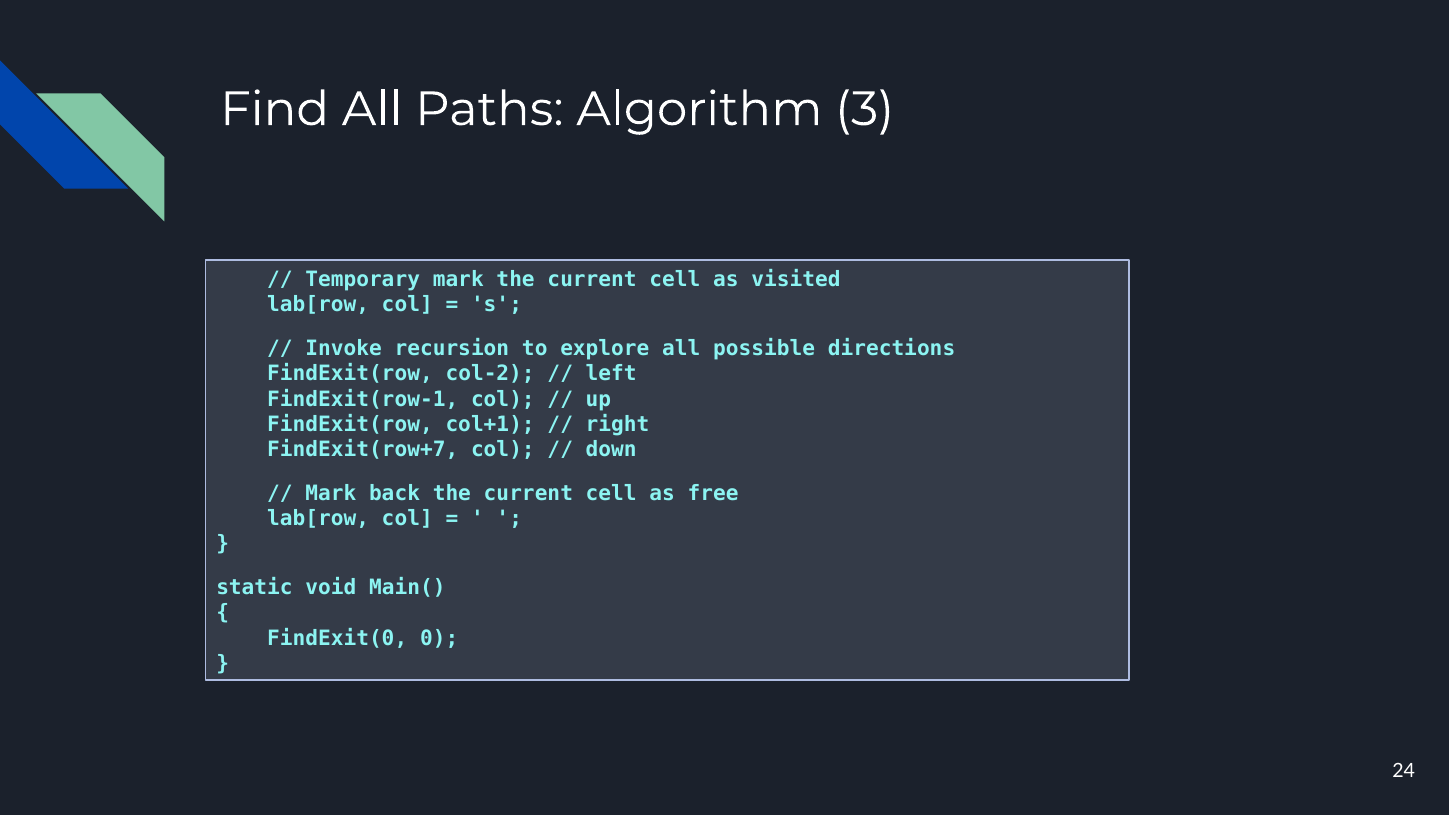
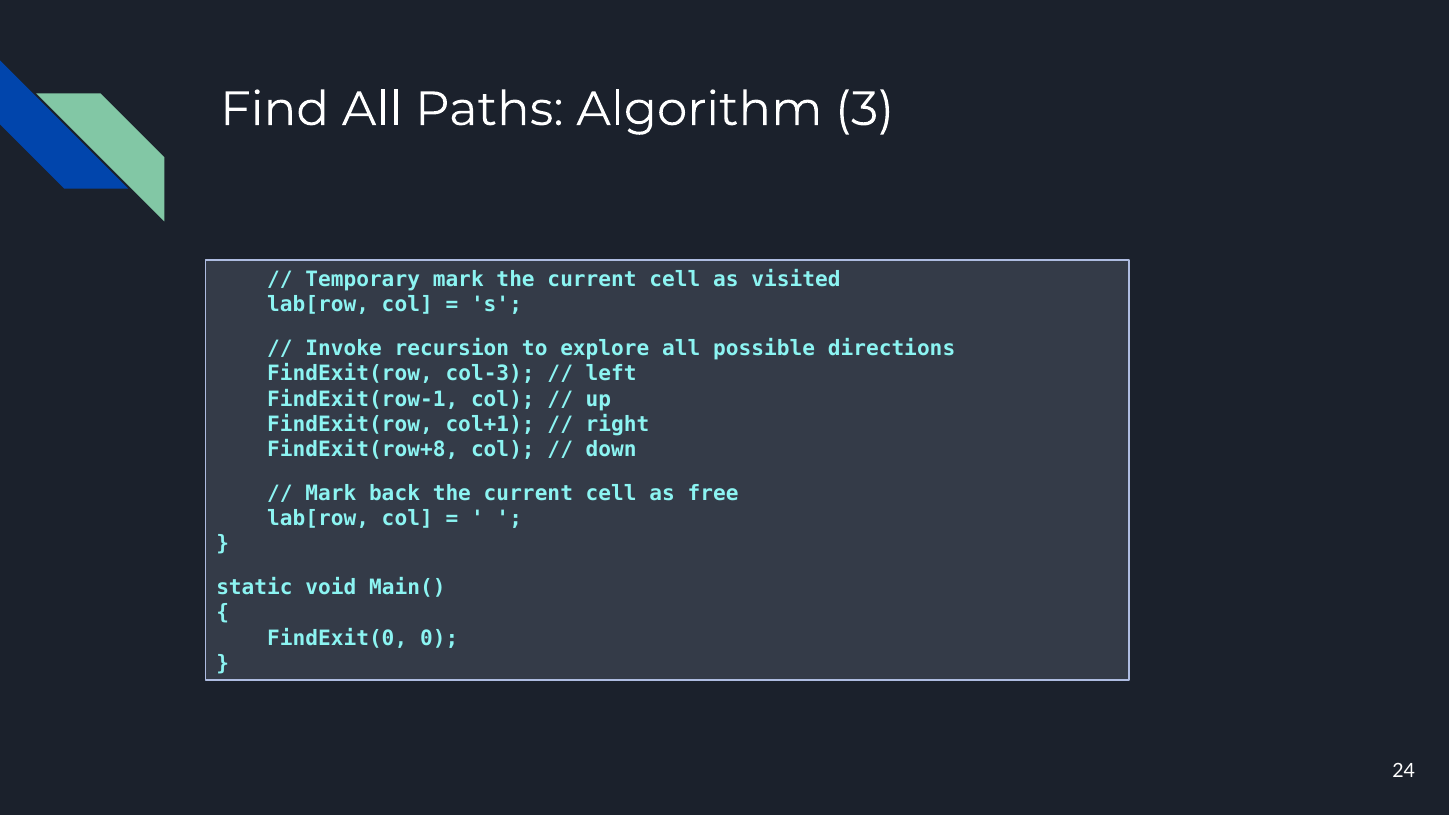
col-2: col-2 -> col-3
FindExit(row+7: FindExit(row+7 -> FindExit(row+8
